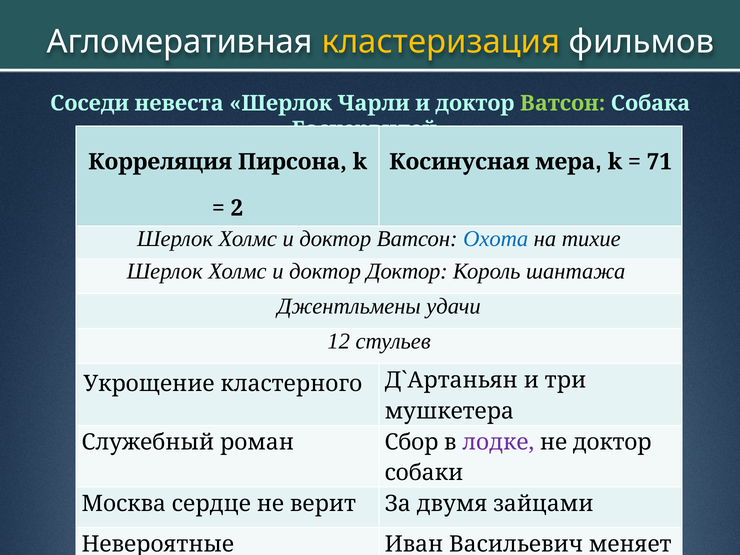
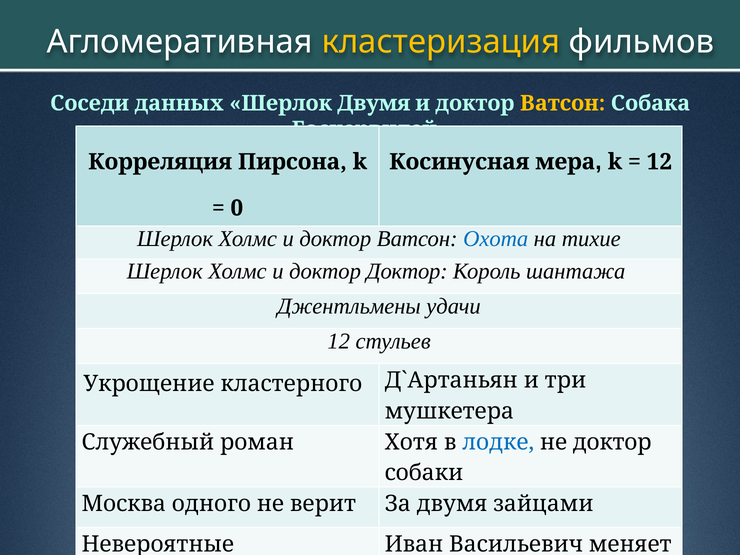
невеста: невеста -> данных
Шерлок Чарли: Чарли -> Двумя
Ватсон at (563, 103) colour: light green -> yellow
71 at (659, 162): 71 -> 12
2: 2 -> 0
Сбор: Сбор -> Хотя
лодке colour: purple -> blue
Москва сердце: сердце -> одного
